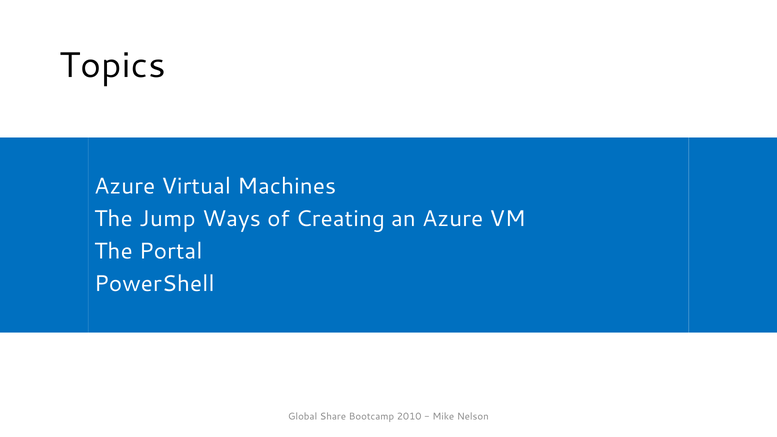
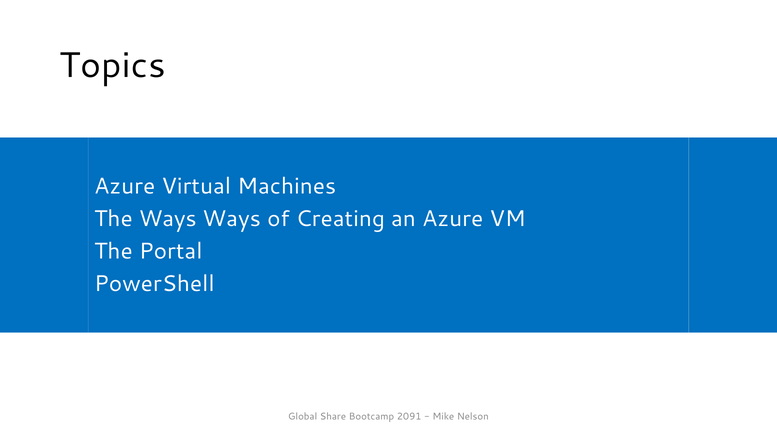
The Jump: Jump -> Ways
2010: 2010 -> 2091
